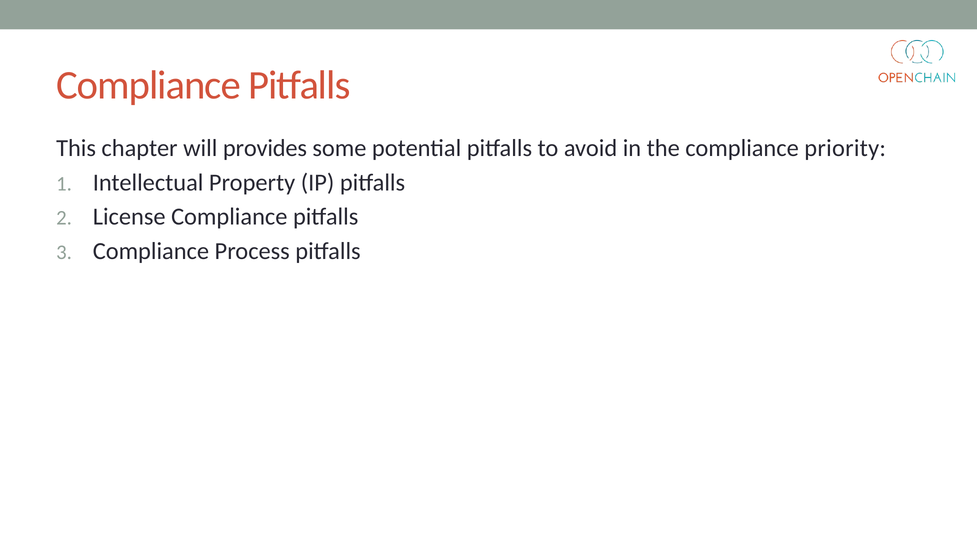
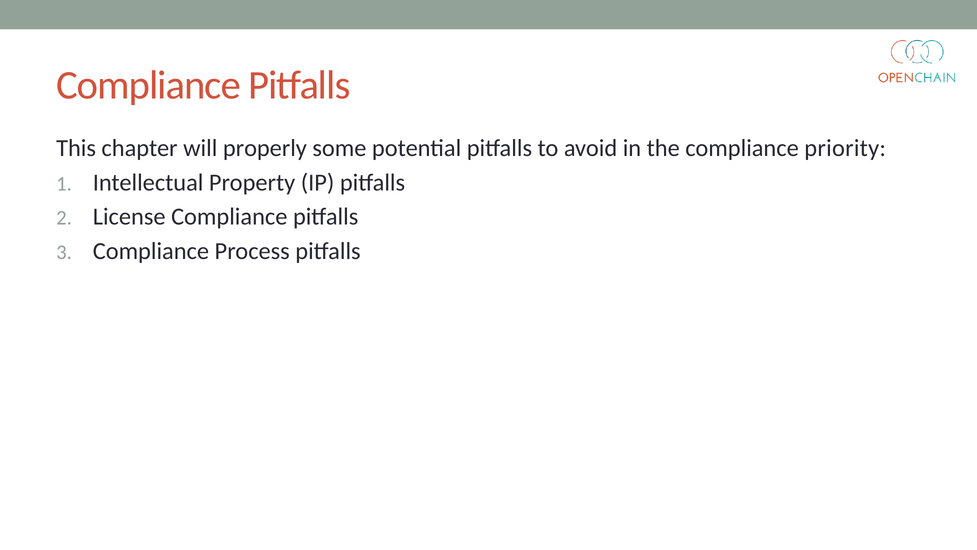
provides: provides -> properly
